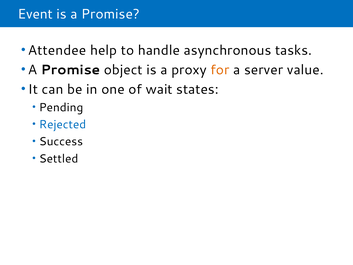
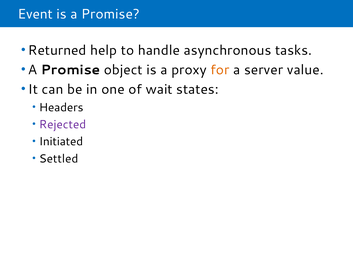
Attendee: Attendee -> Returned
Pending: Pending -> Headers
Rejected colour: blue -> purple
Success: Success -> Initiated
